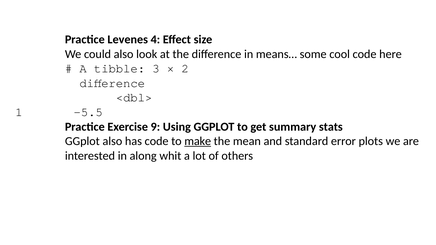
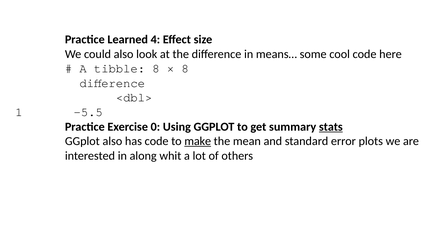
Levenes: Levenes -> Learned
tibble 3: 3 -> 8
2 at (185, 69): 2 -> 8
9: 9 -> 0
stats underline: none -> present
